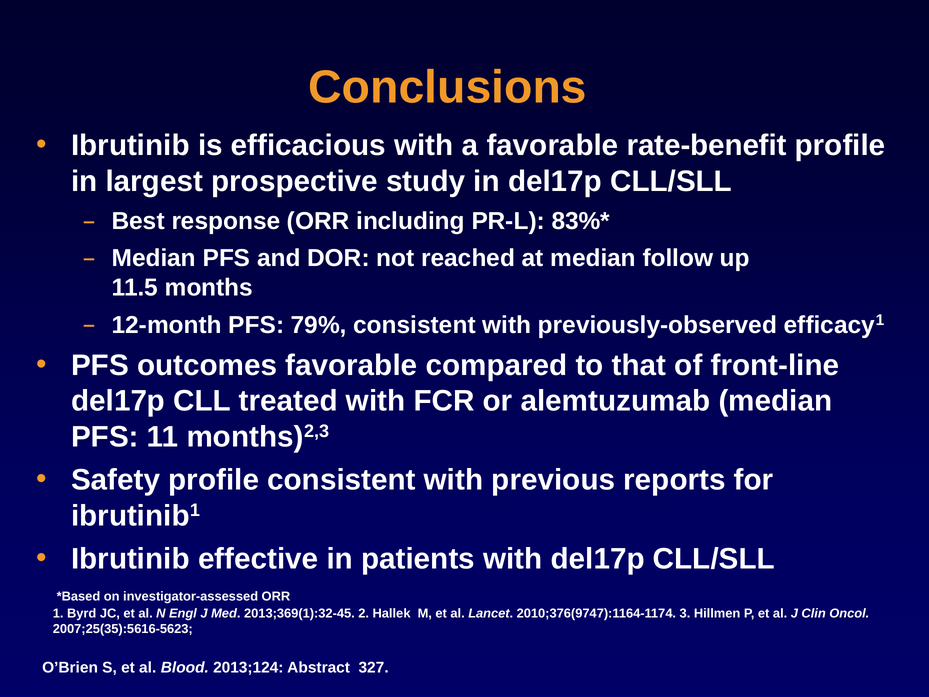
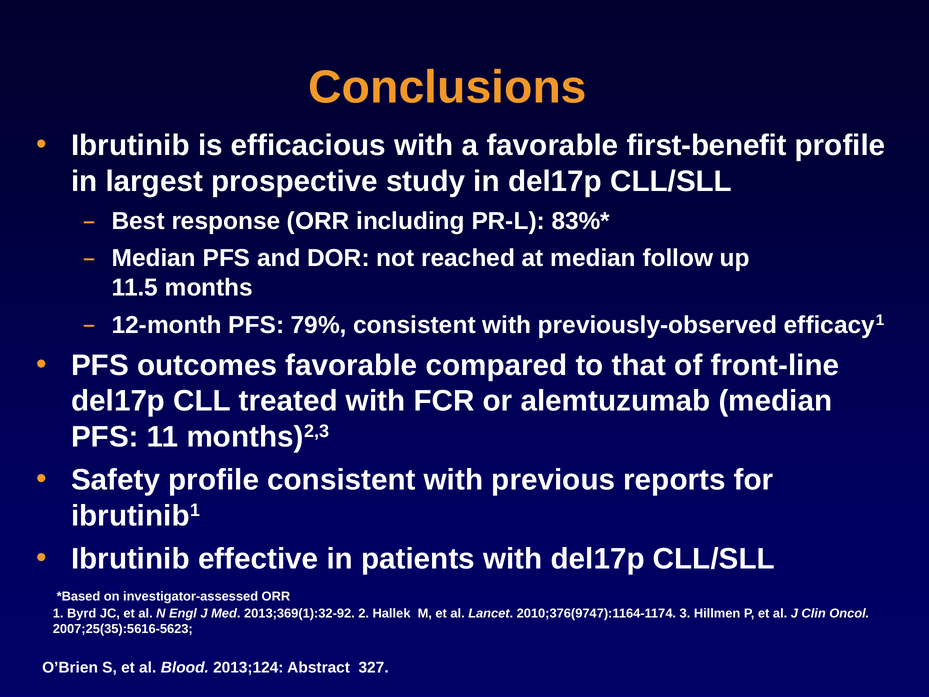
rate-benefit: rate-benefit -> first-benefit
2013;369(1):32-45: 2013;369(1):32-45 -> 2013;369(1):32-92
